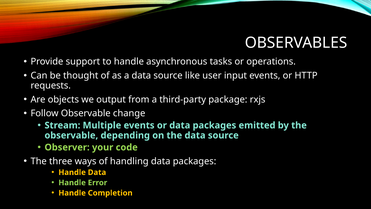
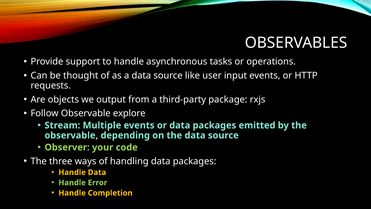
change: change -> explore
